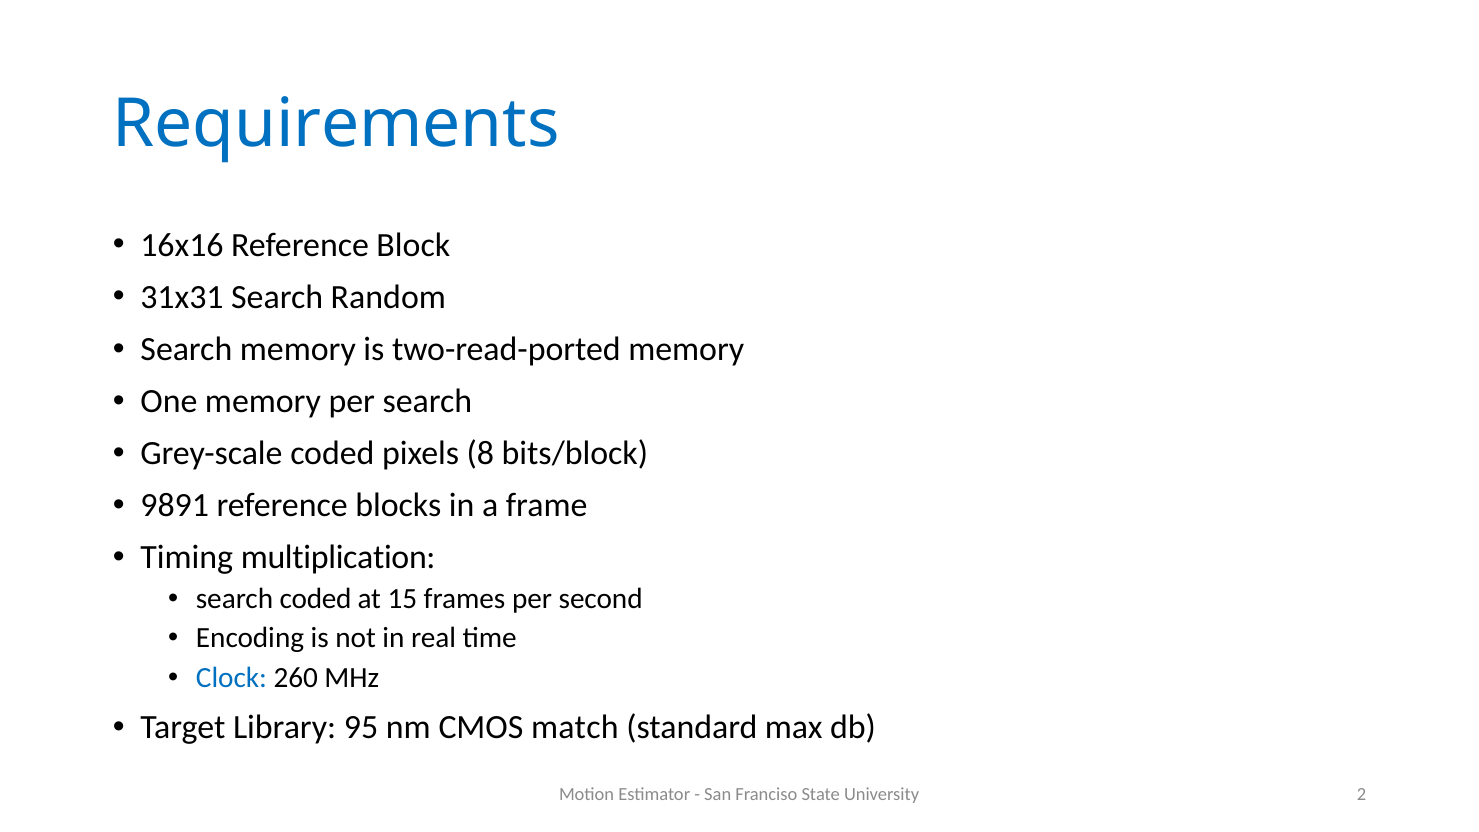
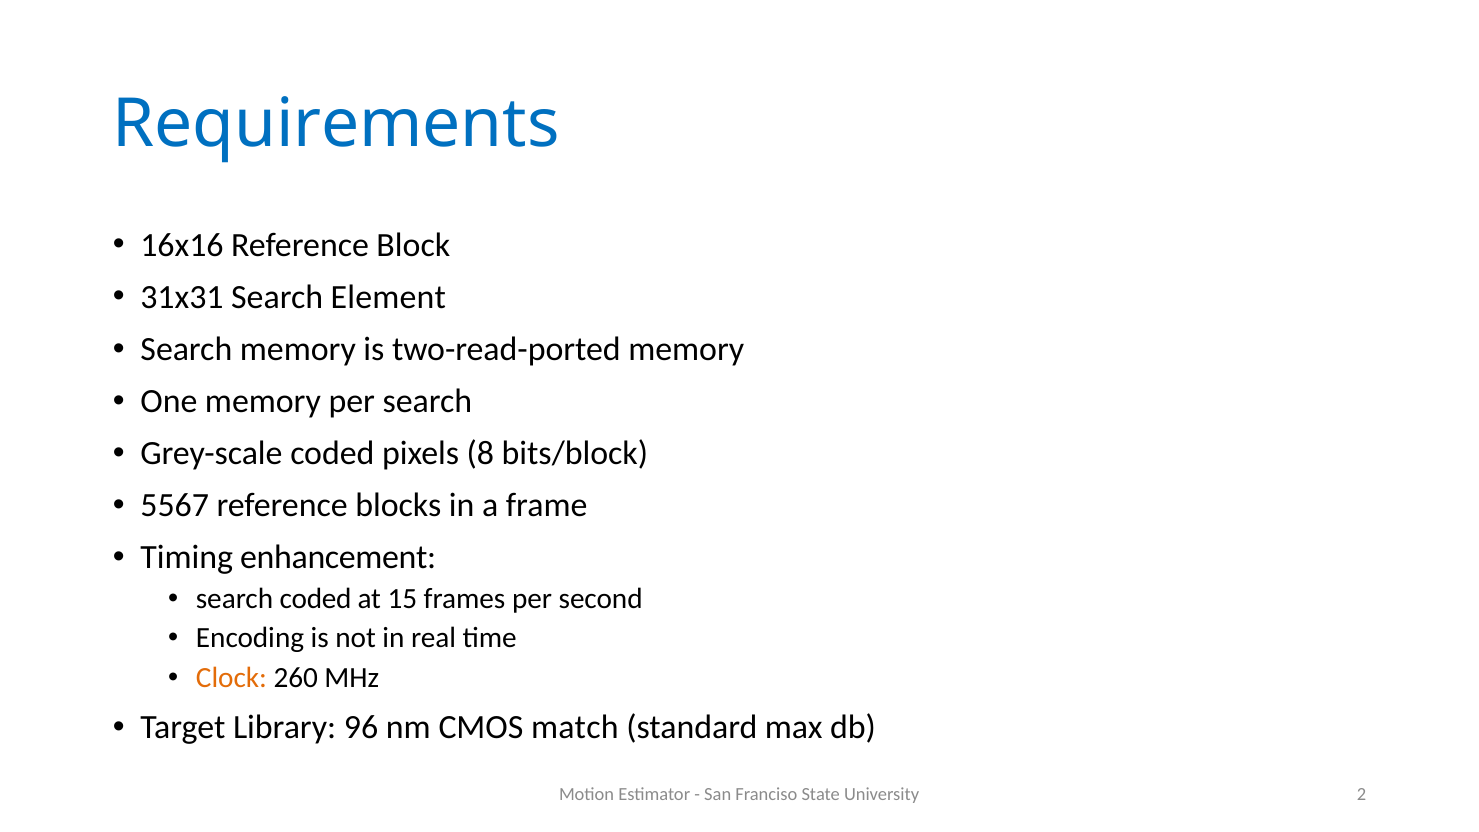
Random: Random -> Element
9891: 9891 -> 5567
multiplication: multiplication -> enhancement
Clock colour: blue -> orange
95: 95 -> 96
